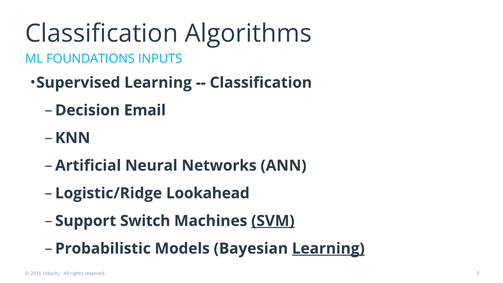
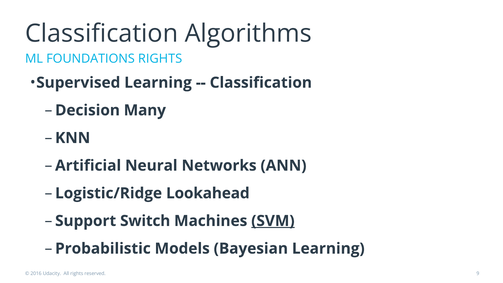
FOUNDATIONS INPUTS: INPUTS -> RIGHTS
Email: Email -> Many
Learning at (328, 248) underline: present -> none
